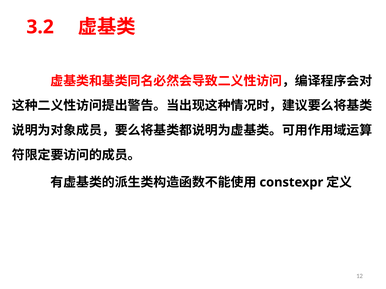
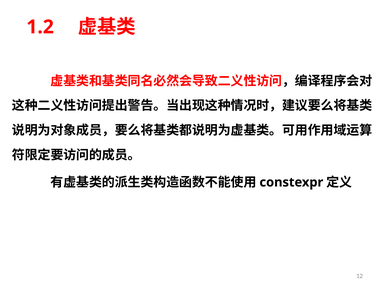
3.2: 3.2 -> 1.2
